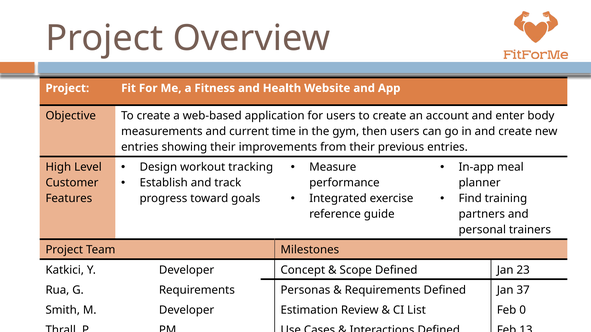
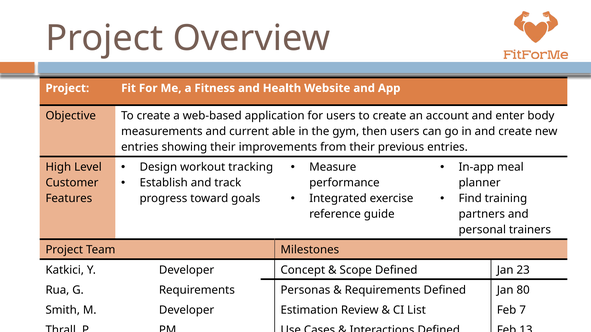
time: time -> able
37: 37 -> 80
0: 0 -> 7
